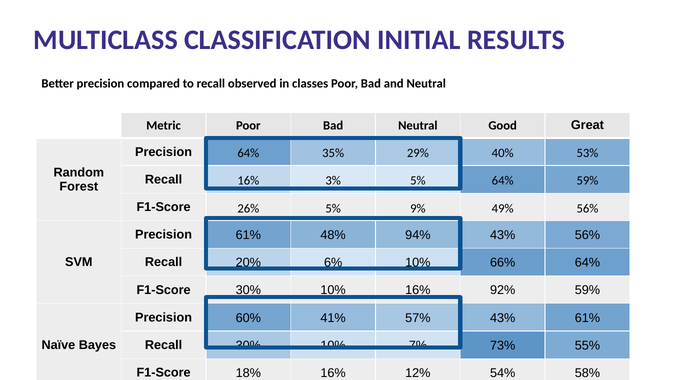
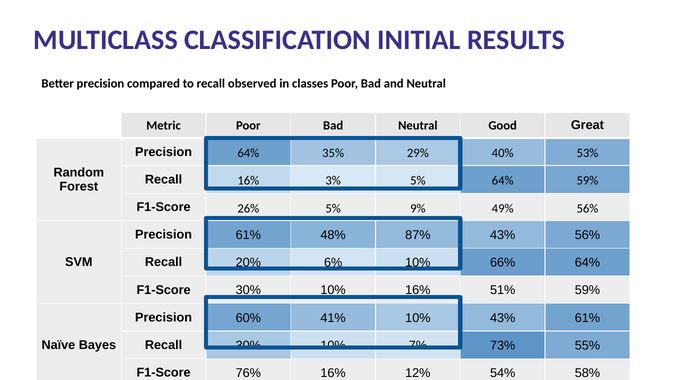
94%: 94% -> 87%
92%: 92% -> 51%
41% 57%: 57% -> 10%
18%: 18% -> 76%
